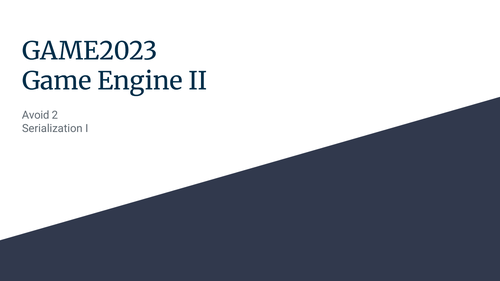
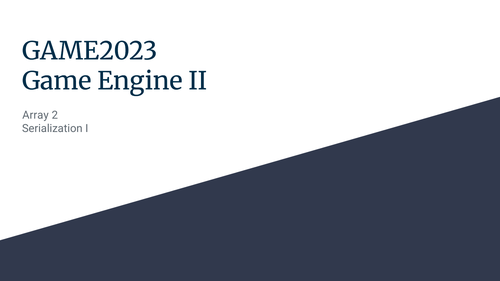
Avoid: Avoid -> Array
